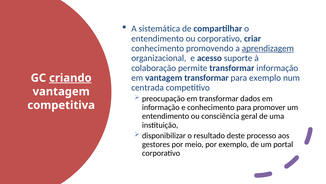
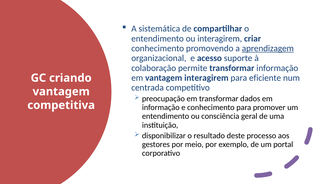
ou corporativo: corporativo -> interagirem
vantagem transformar: transformar -> interagirem
para exemplo: exemplo -> eficiente
criando underline: present -> none
